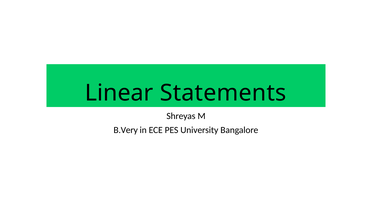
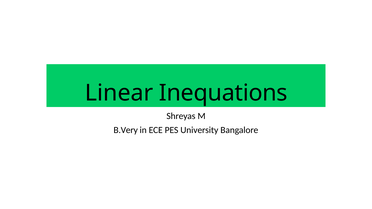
Statements: Statements -> Inequations
